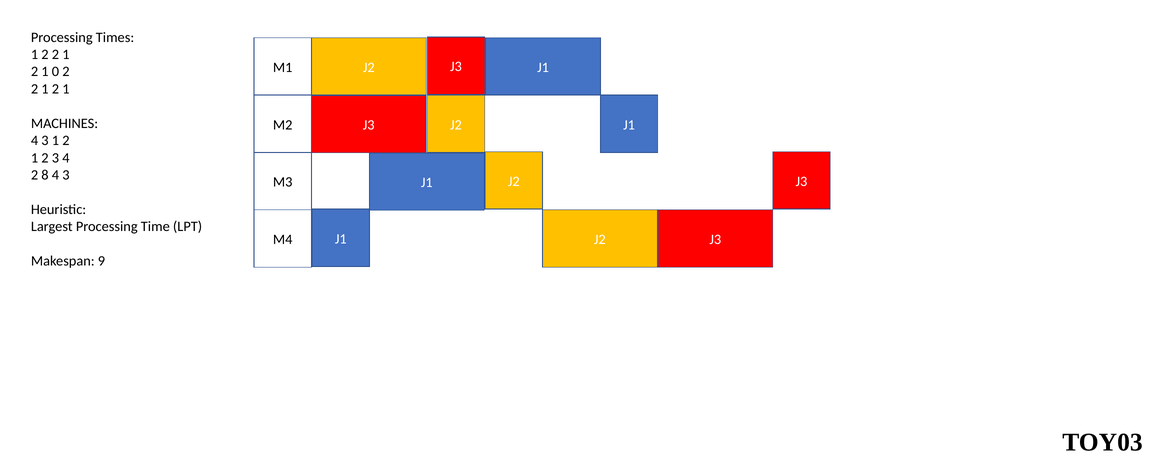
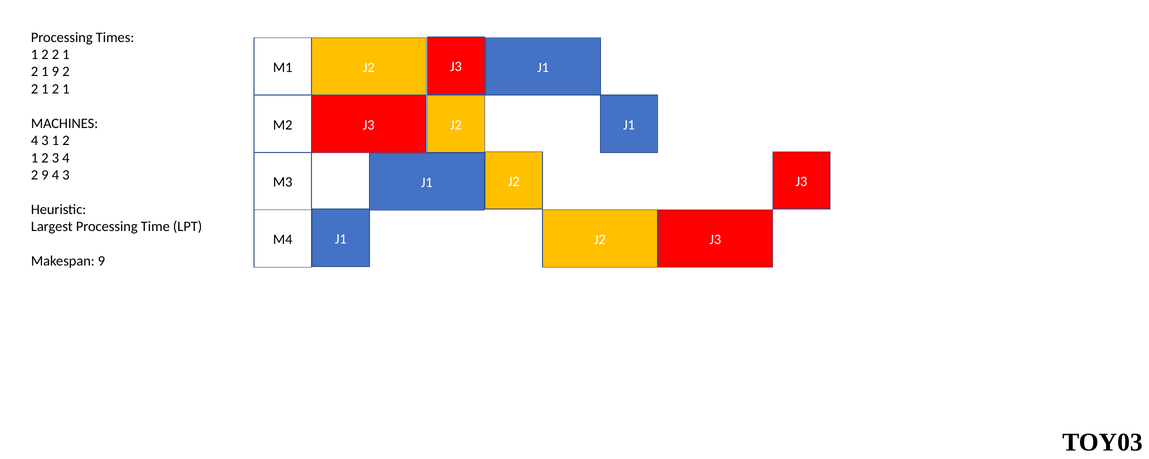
1 0: 0 -> 9
2 8: 8 -> 9
